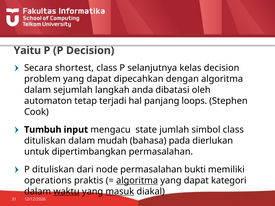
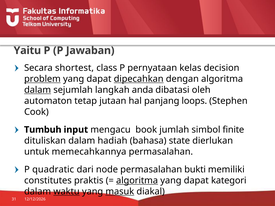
P Decision: Decision -> Jawaban
selanjutnya: selanjutnya -> pernyataan
problem underline: none -> present
dipecahkan underline: none -> present
dalam at (38, 90) underline: none -> present
terjadi: terjadi -> jutaan
state: state -> book
simbol class: class -> finite
mudah: mudah -> hadiah
pada: pada -> state
dipertimbangkan: dipertimbangkan -> memecahkannya
P dituliskan: dituliskan -> quadratic
operations: operations -> constitutes
